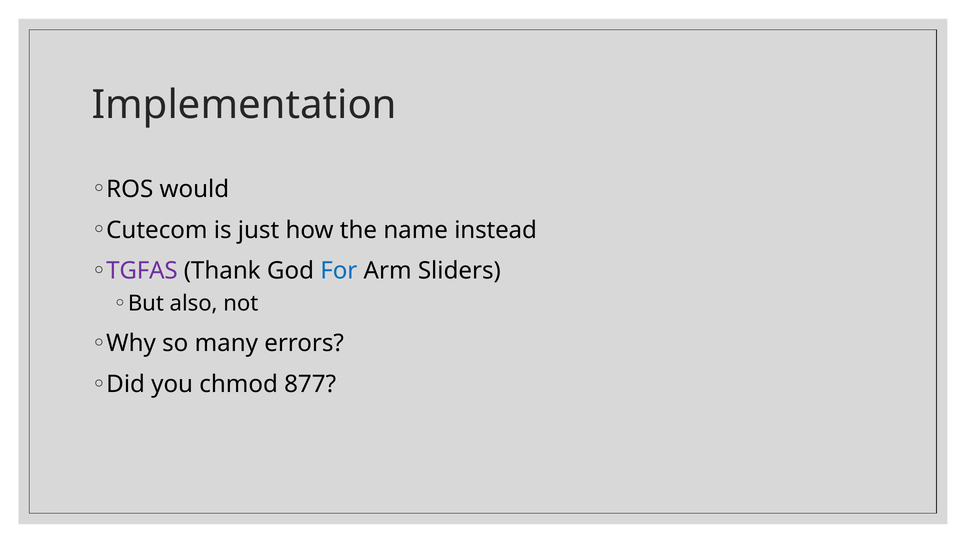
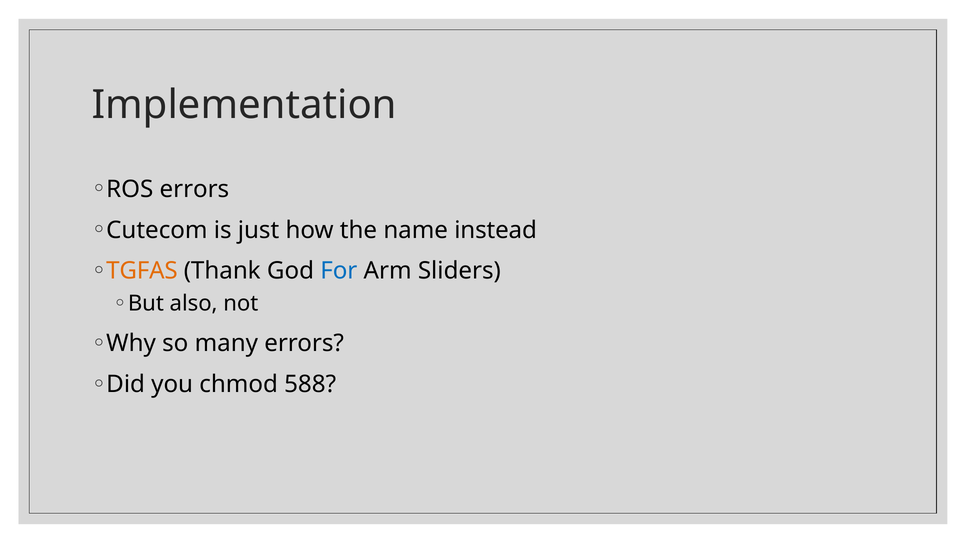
ROS would: would -> errors
TGFAS colour: purple -> orange
877: 877 -> 588
